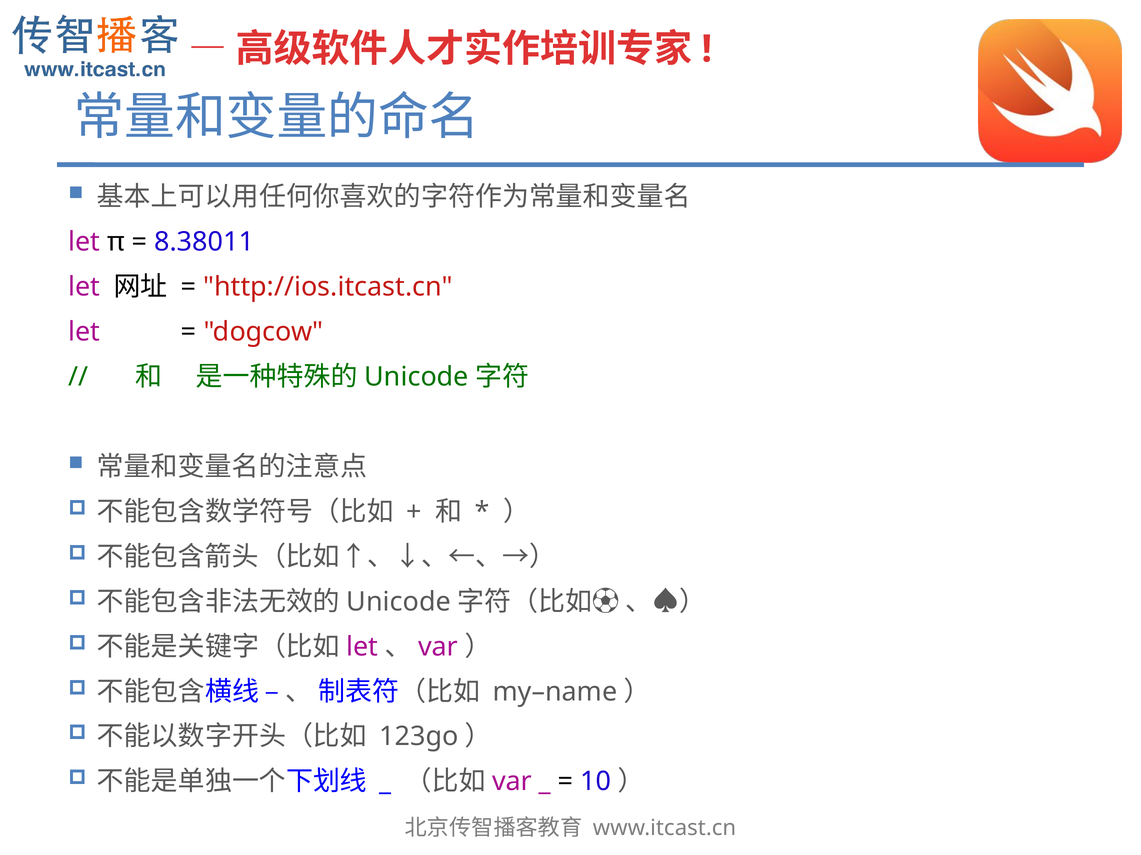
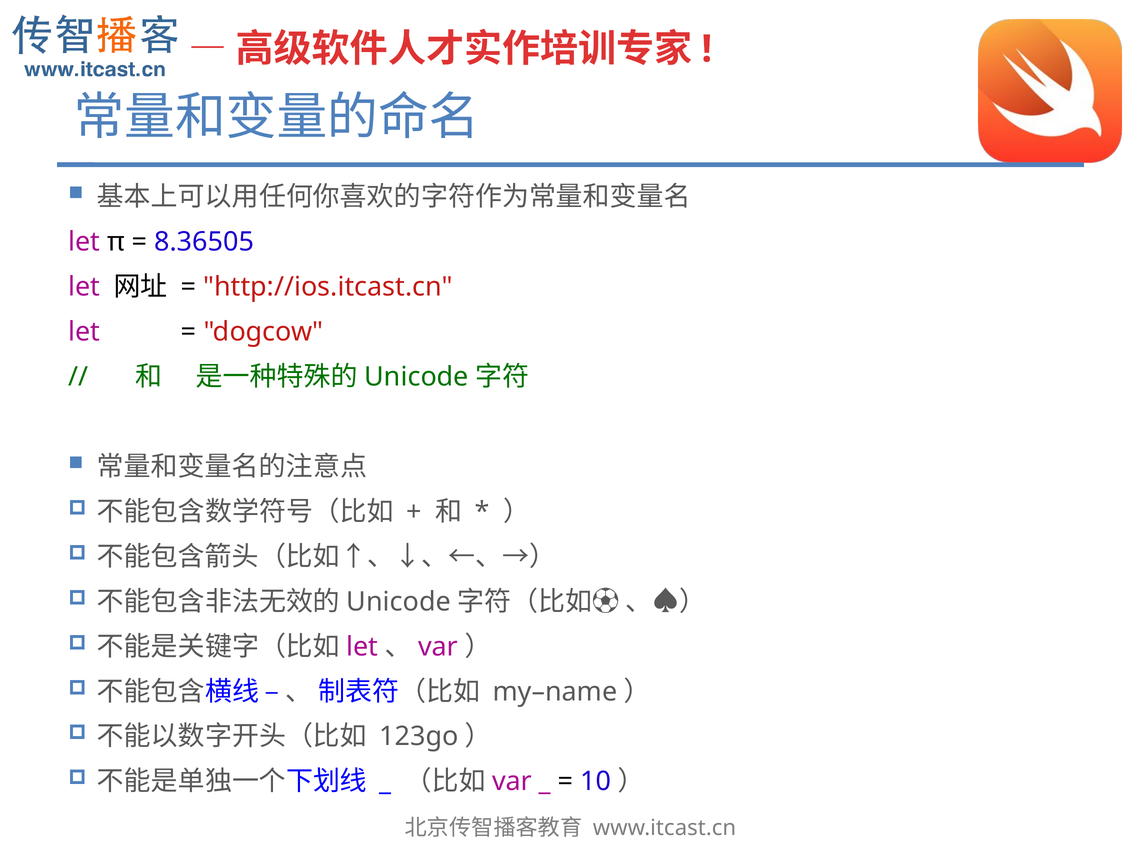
8.38011: 8.38011 -> 8.36505
